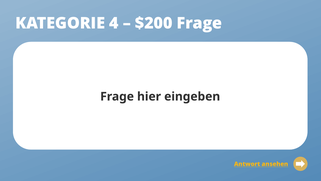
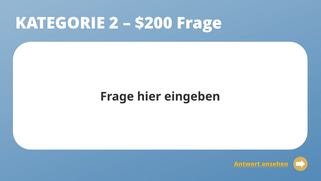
4: 4 -> 2
